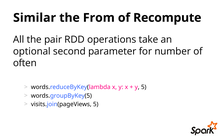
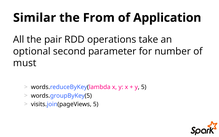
Recompute: Recompute -> Application
often: often -> must
